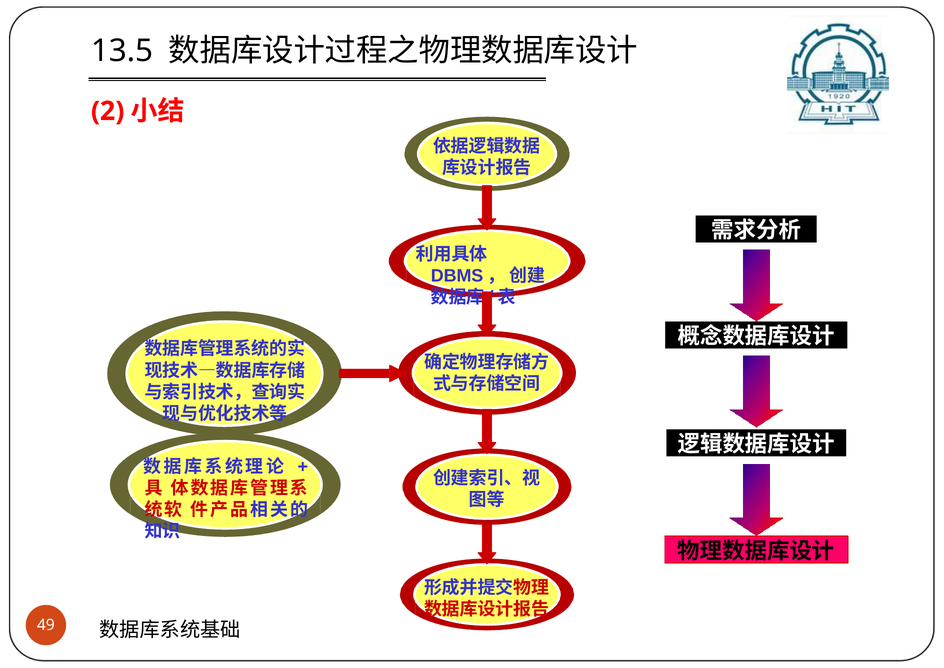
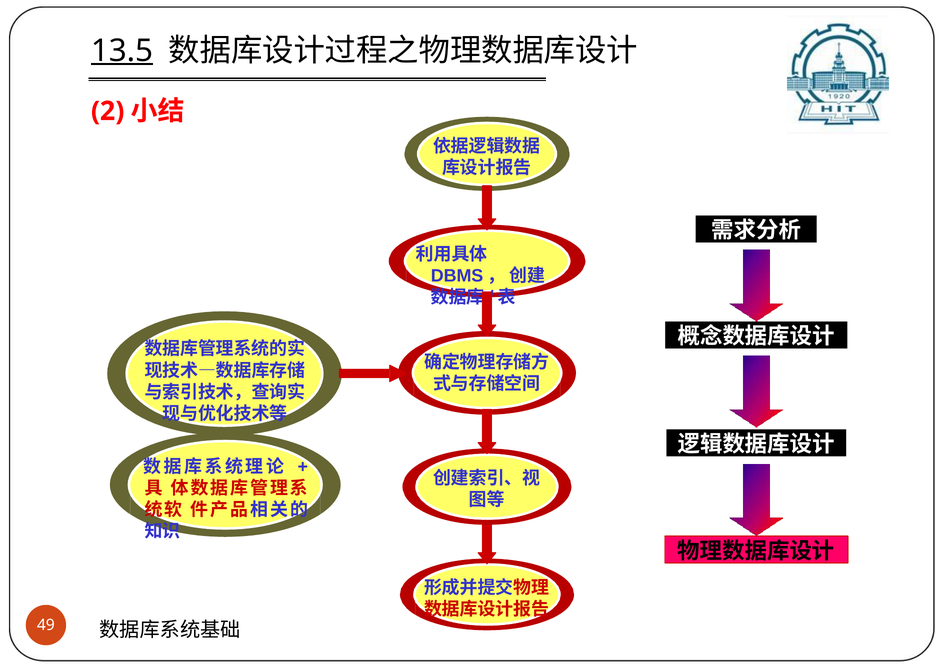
13.5 underline: none -> present
